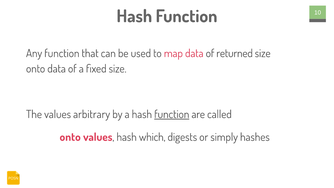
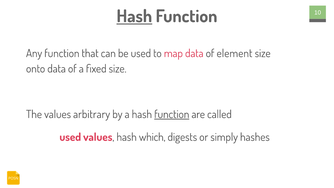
Hash at (134, 16) underline: none -> present
returned: returned -> element
onto at (70, 137): onto -> used
